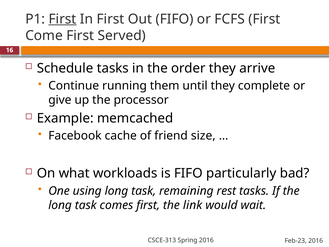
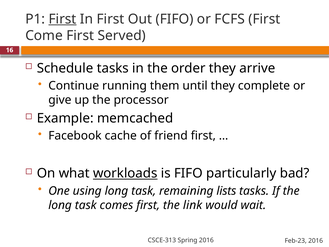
friend size: size -> first
workloads underline: none -> present
rest: rest -> lists
